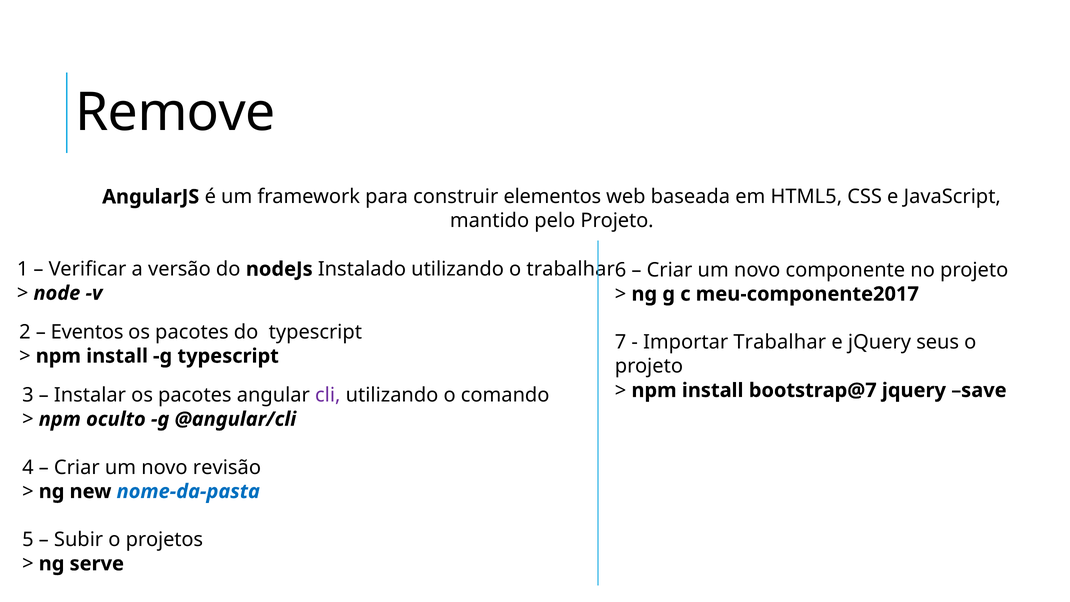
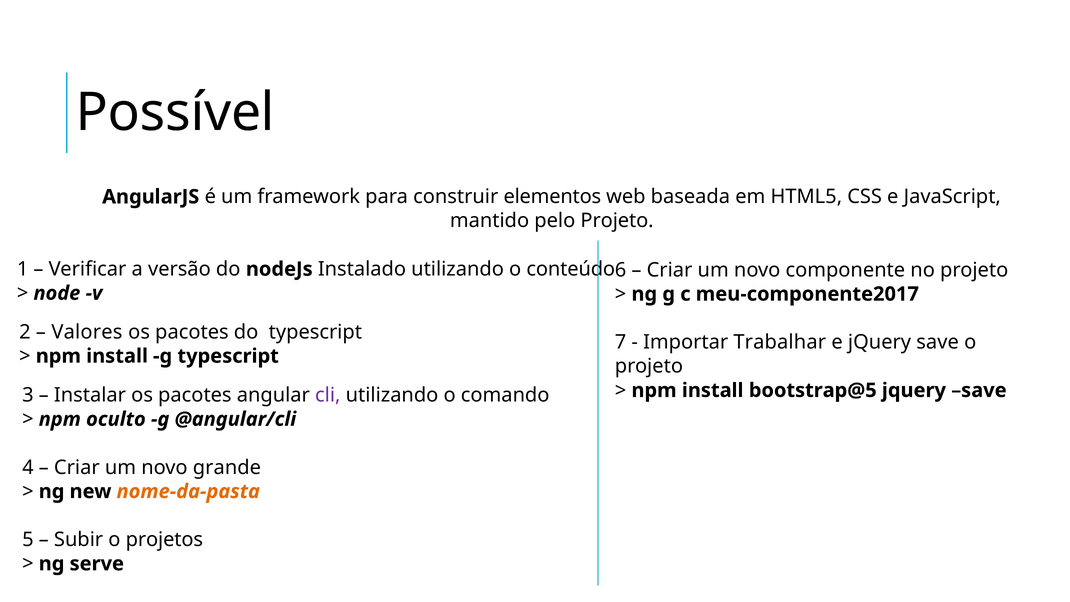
Remove: Remove -> Possível
o trabalhar: trabalhar -> conteúdo
Eventos: Eventos -> Valores
e jQuery seus: seus -> save
bootstrap@7: bootstrap@7 -> bootstrap@5
revisão: revisão -> grande
nome-da-pasta colour: blue -> orange
